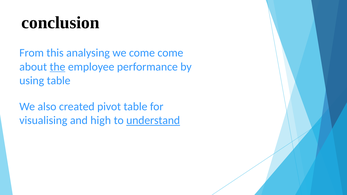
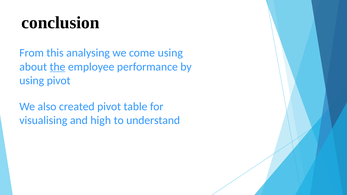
come come: come -> using
using table: table -> pivot
understand underline: present -> none
